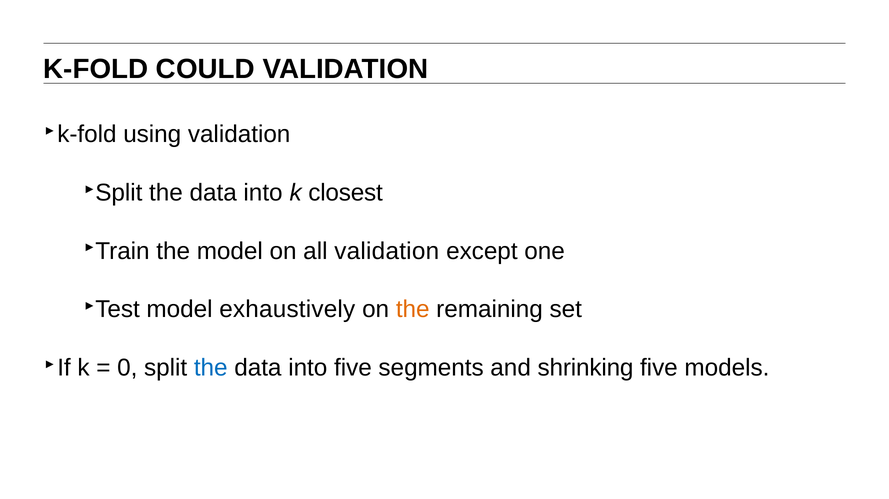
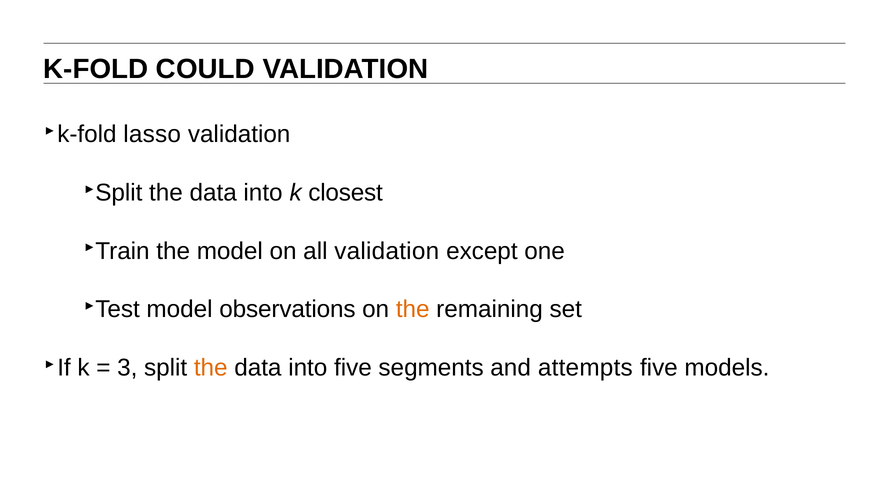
using: using -> lasso
exhaustively: exhaustively -> observations
0: 0 -> 3
the at (211, 368) colour: blue -> orange
shrinking: shrinking -> attempts
